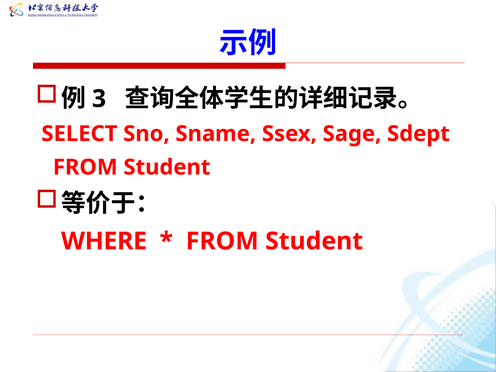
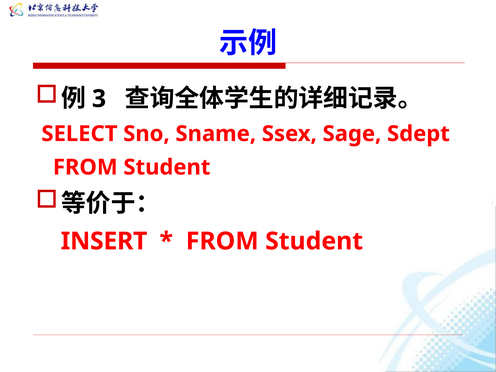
WHERE: WHERE -> INSERT
